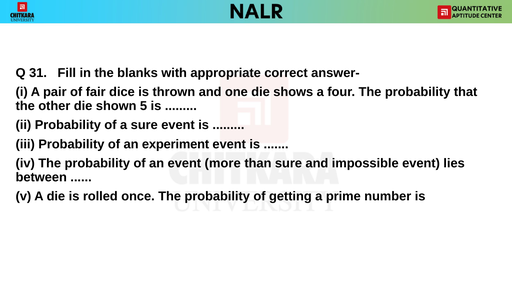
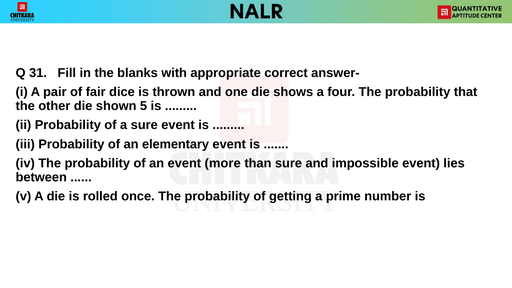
experiment: experiment -> elementary
